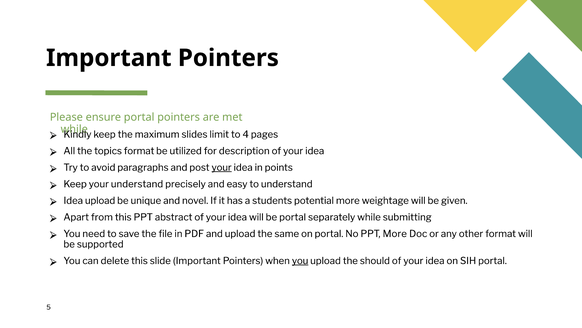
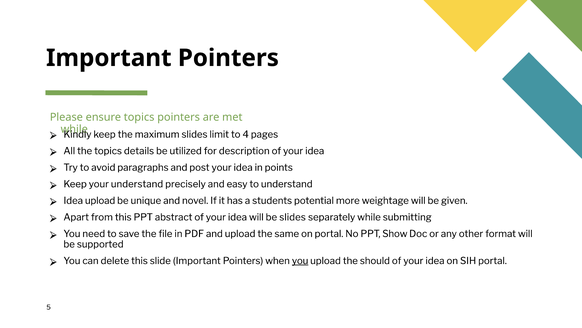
ensure portal: portal -> topics
topics format: format -> details
your at (222, 167) underline: present -> none
be portal: portal -> slides
PPT More: More -> Show
